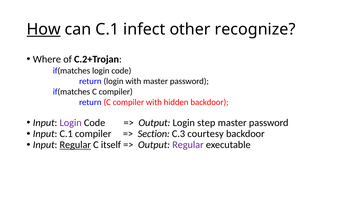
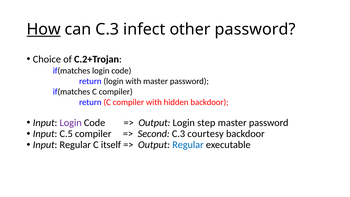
can C.1: C.1 -> C.3
other recognize: recognize -> password
Where: Where -> Choice
Input C.1: C.1 -> C.5
Section: Section -> Second
Regular at (75, 145) underline: present -> none
Regular at (188, 145) colour: purple -> blue
